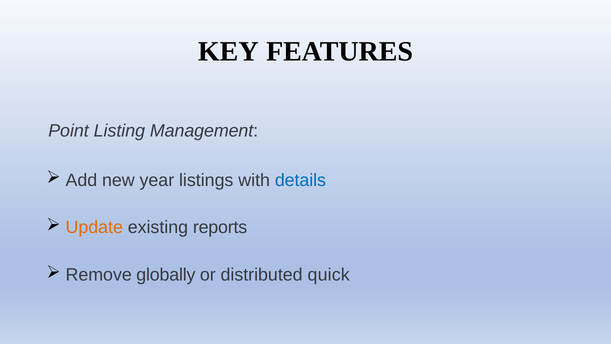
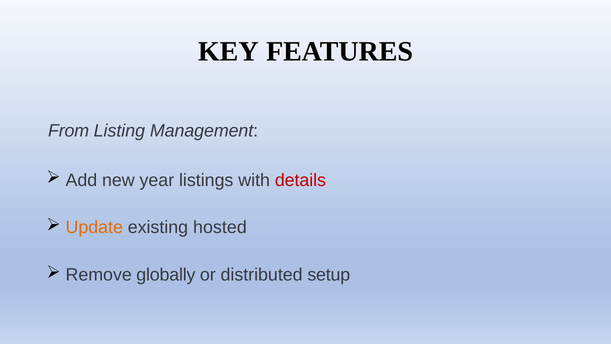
Point: Point -> From
details colour: blue -> red
reports: reports -> hosted
quick: quick -> setup
